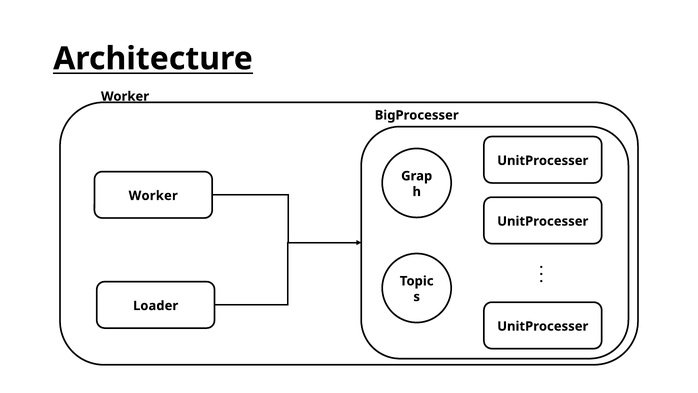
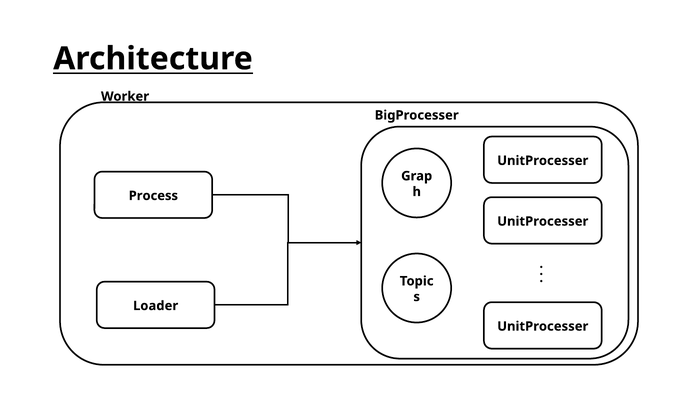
Worker at (153, 196): Worker -> Process
